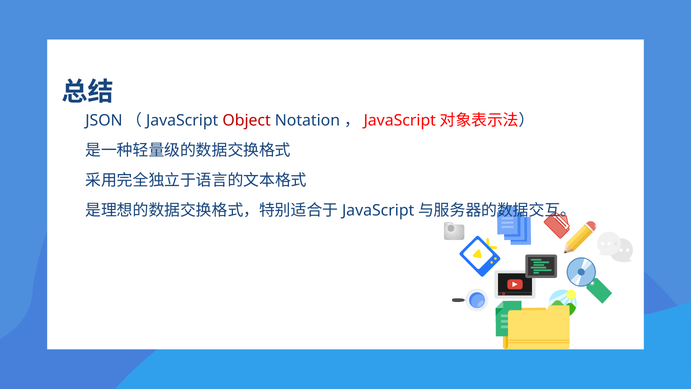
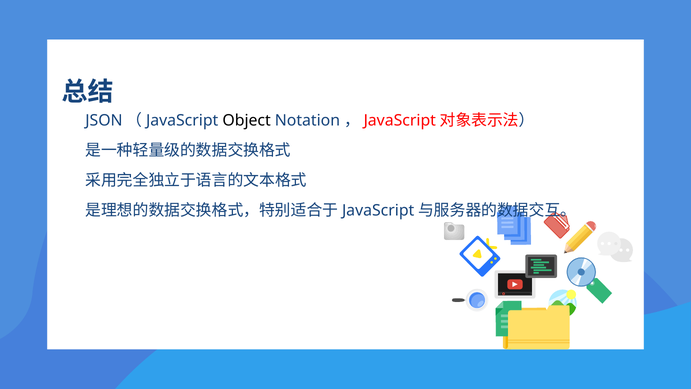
Object colour: red -> black
